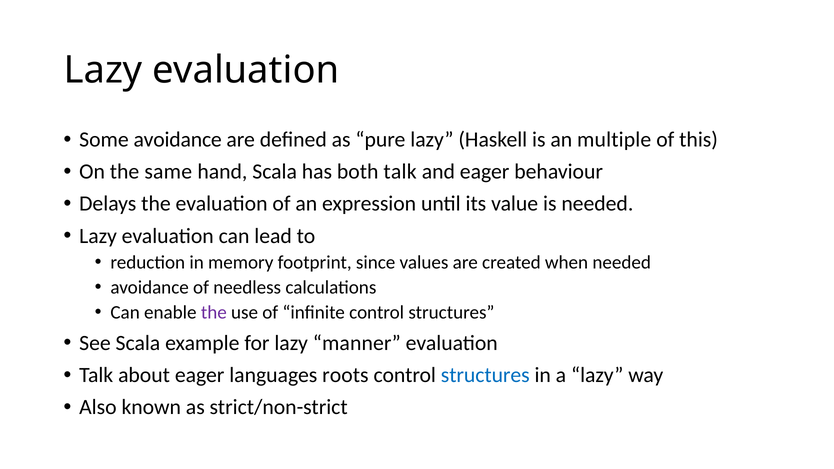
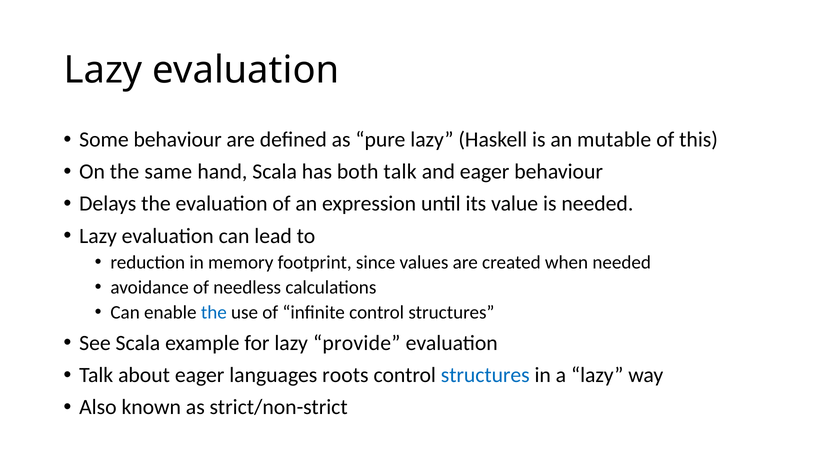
Some avoidance: avoidance -> behaviour
multiple: multiple -> mutable
the at (214, 312) colour: purple -> blue
manner: manner -> provide
